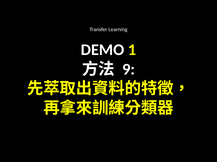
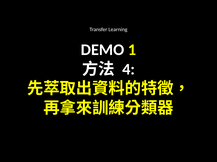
9: 9 -> 4
